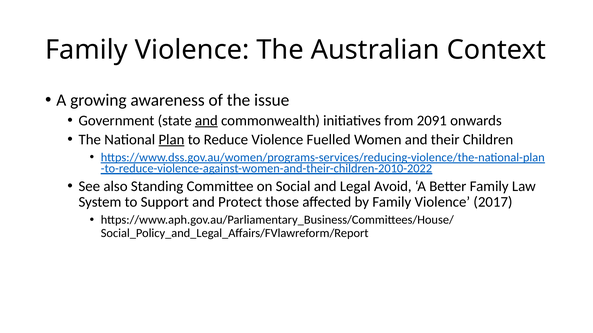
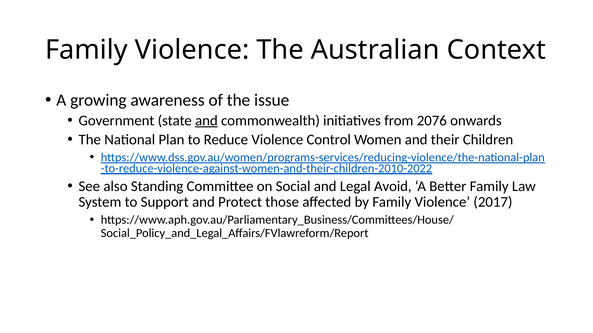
2091: 2091 -> 2076
Plan underline: present -> none
Fuelled: Fuelled -> Control
